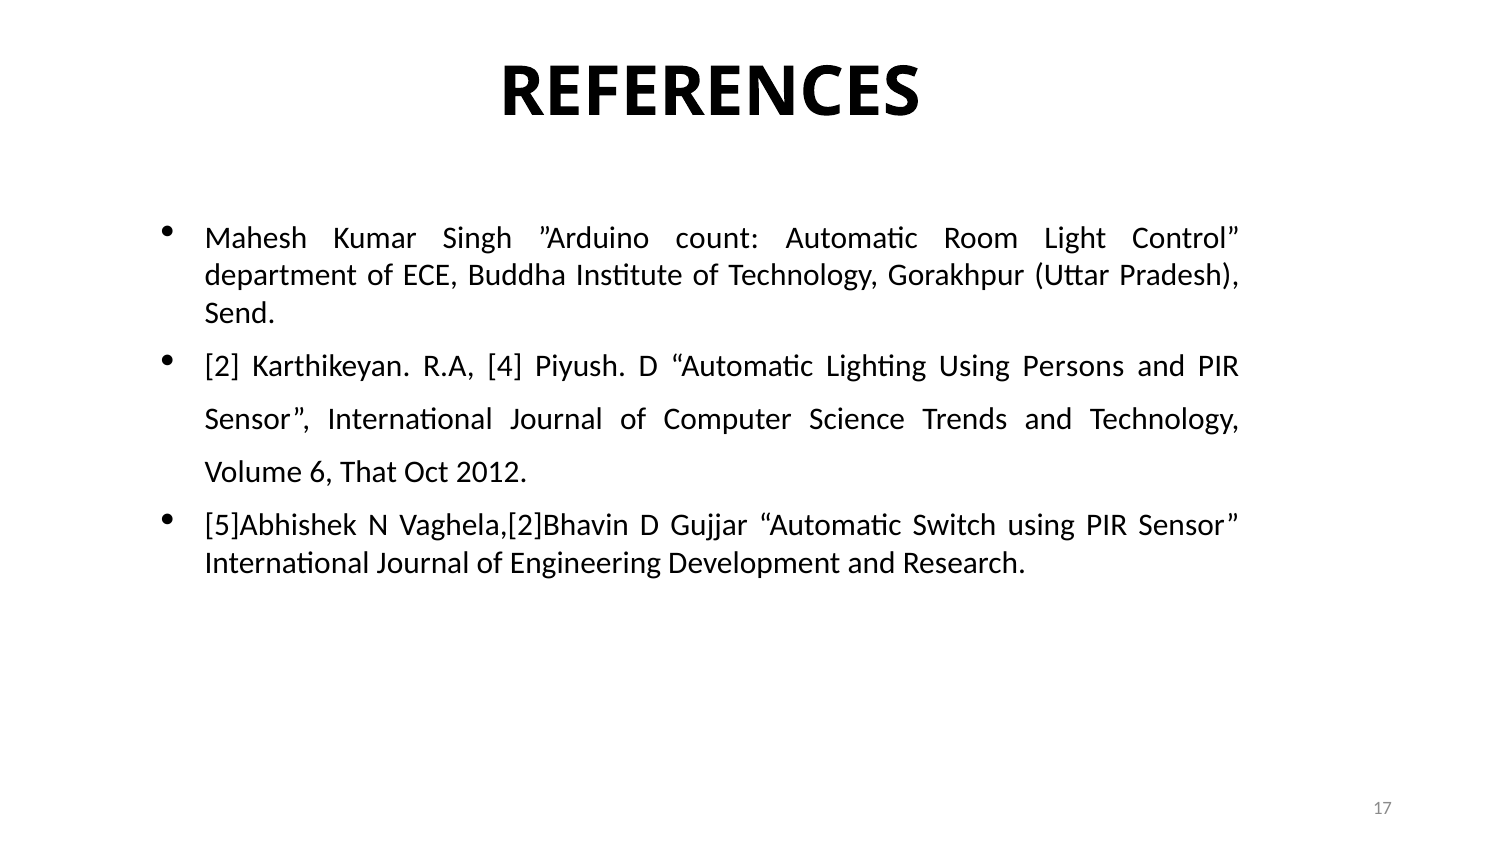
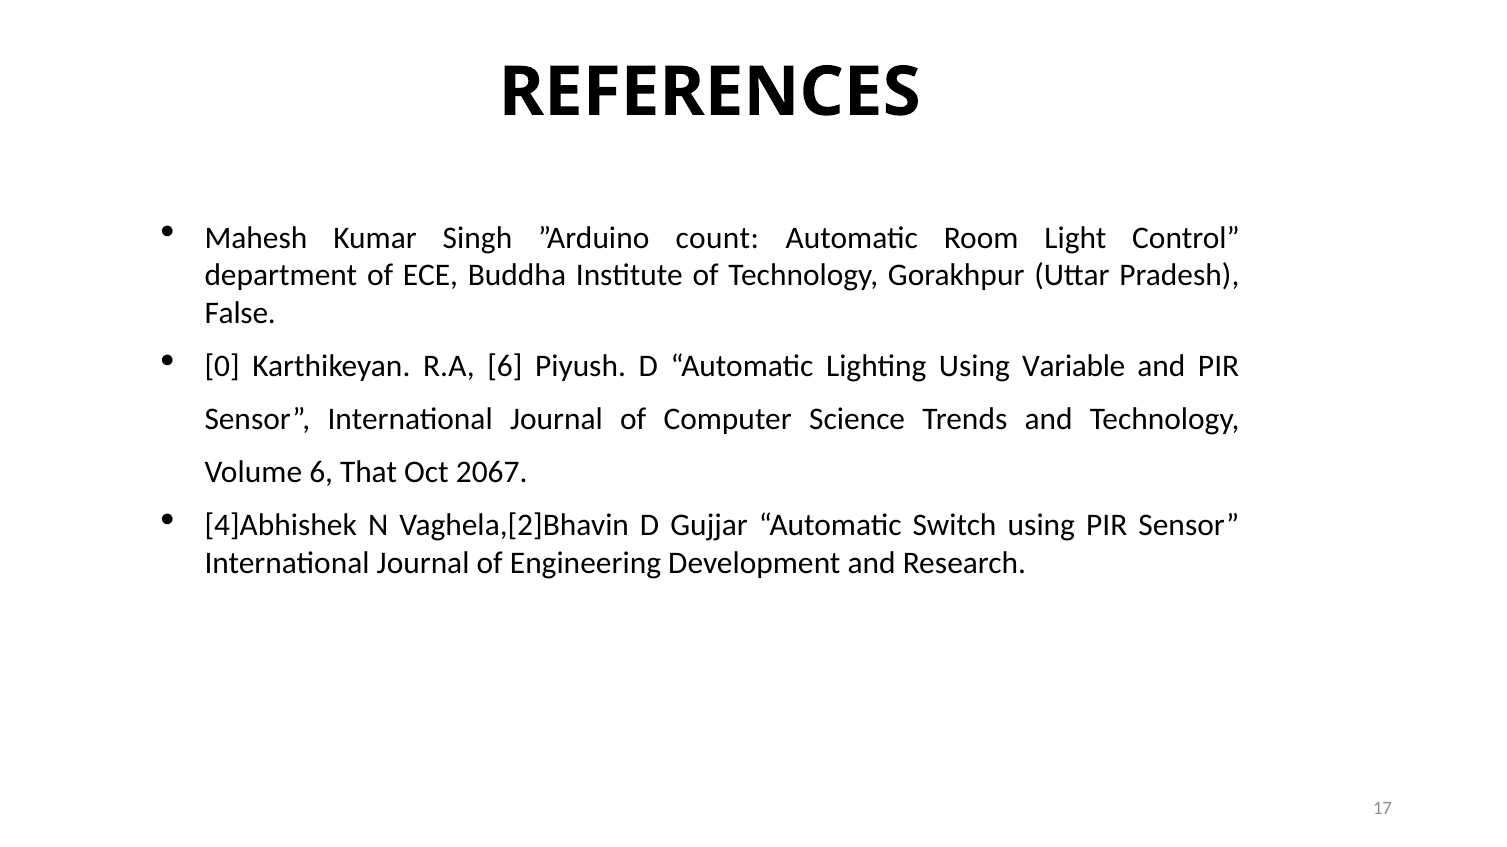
Send: Send -> False
2: 2 -> 0
R.A 4: 4 -> 6
Persons: Persons -> Variable
2012: 2012 -> 2067
5]Abhishek: 5]Abhishek -> 4]Abhishek
